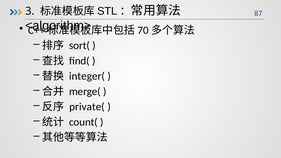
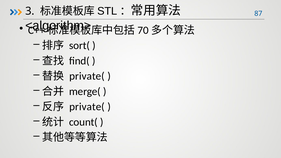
integer( at (87, 76): integer( -> private(
